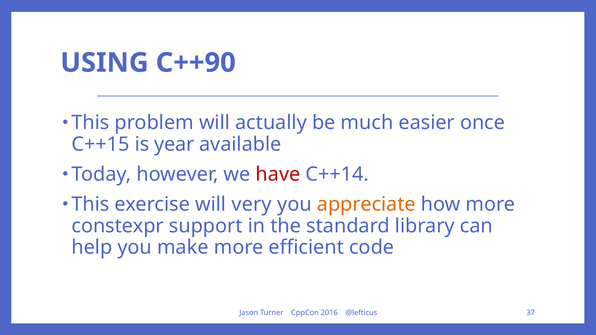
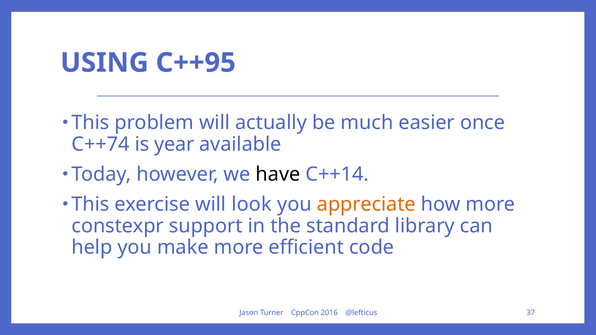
C++90: C++90 -> C++95
C++15: C++15 -> C++74
have colour: red -> black
very: very -> look
